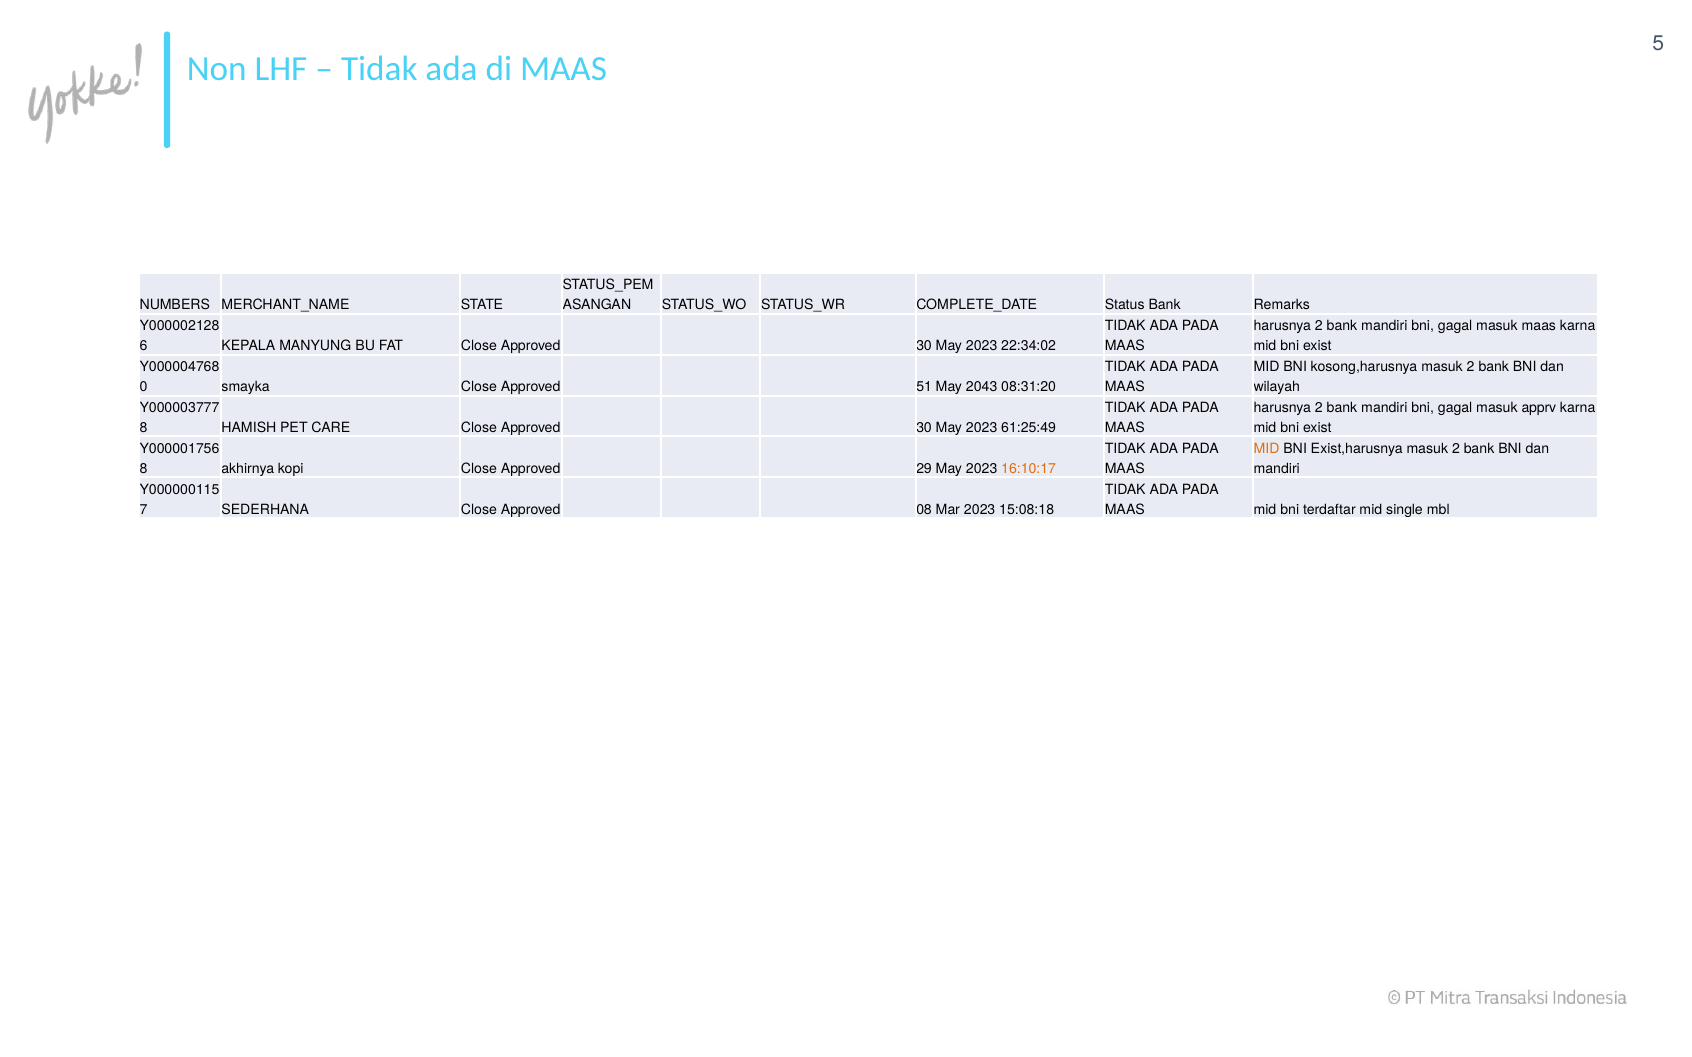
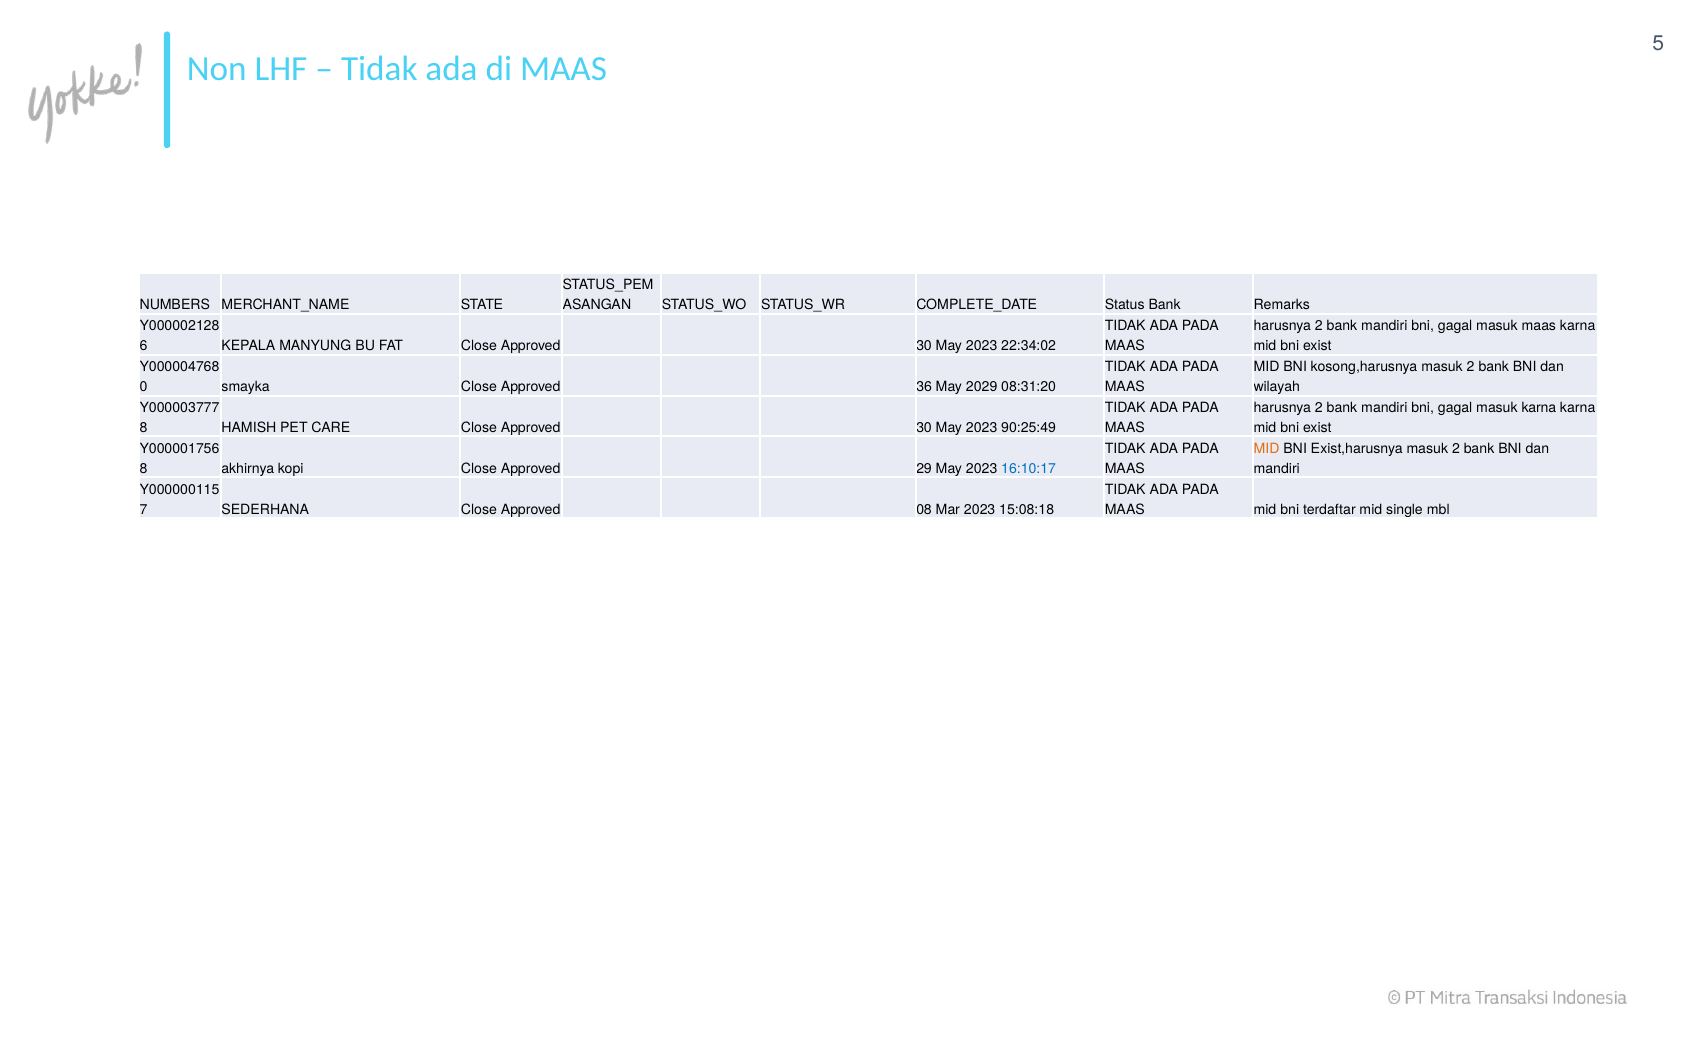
51: 51 -> 36
2043: 2043 -> 2029
masuk apprv: apprv -> karna
61:25:49: 61:25:49 -> 90:25:49
16:10:17 colour: orange -> blue
